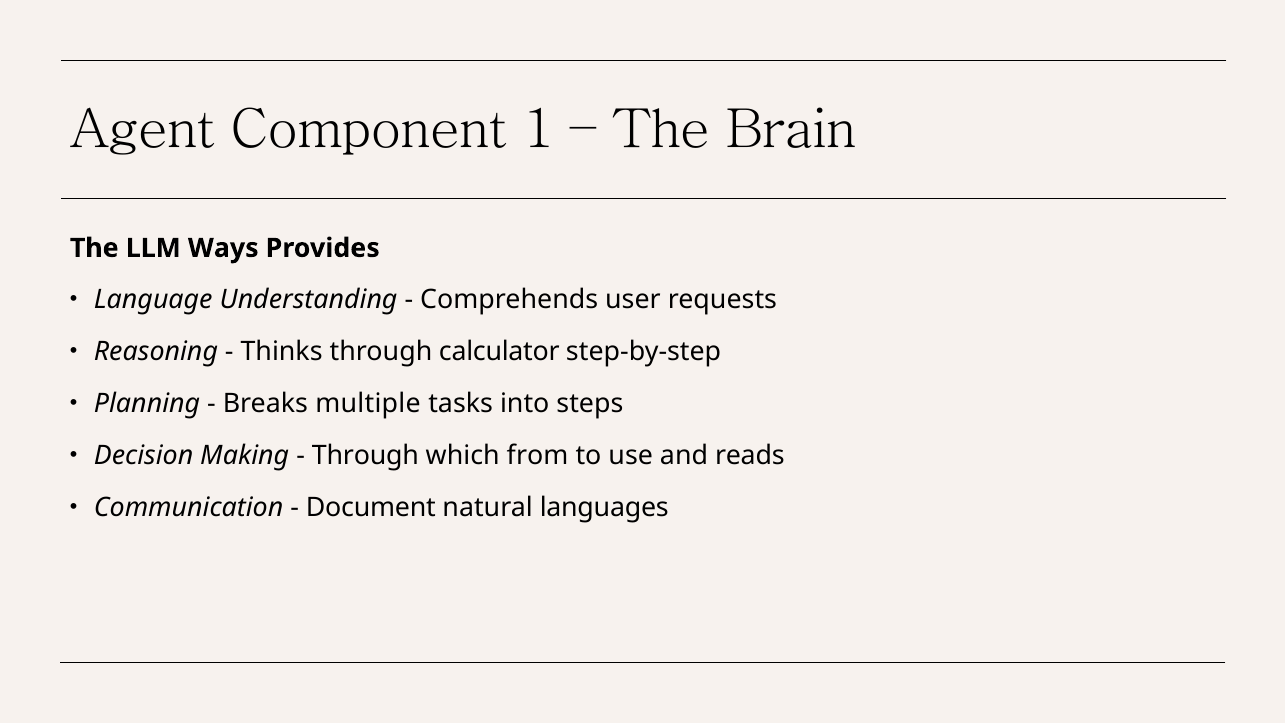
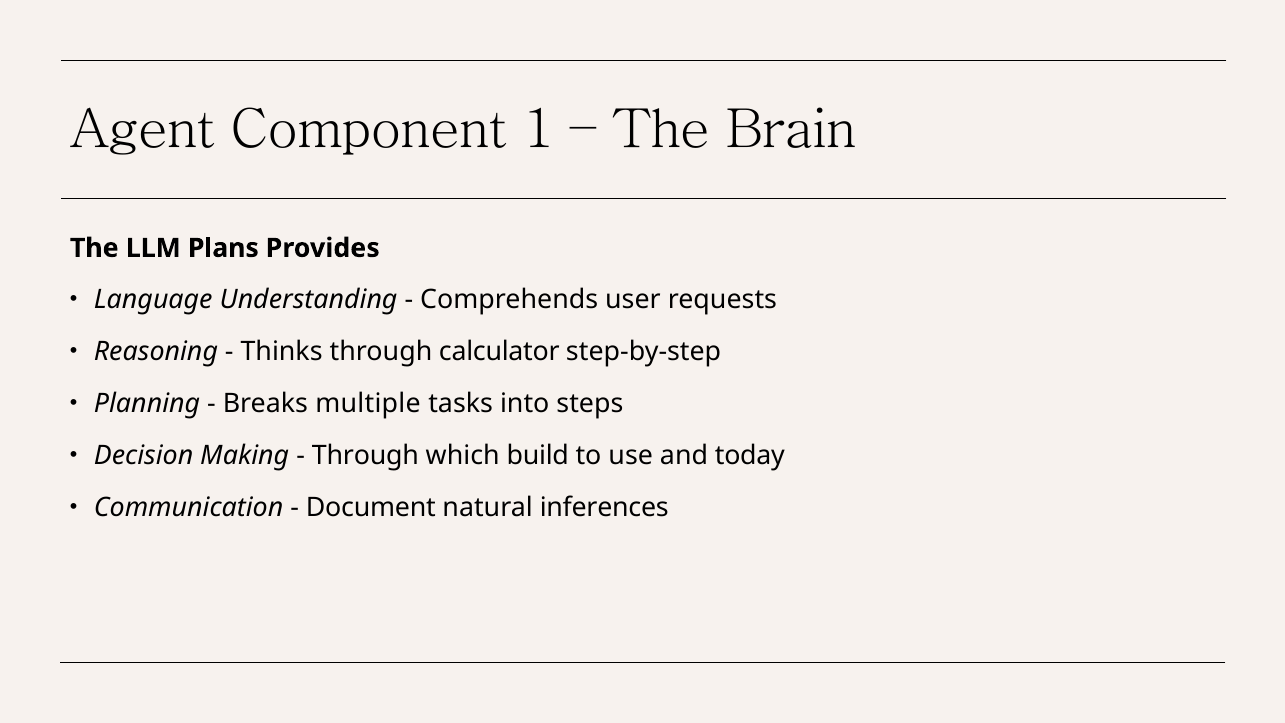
Ways: Ways -> Plans
from: from -> build
reads: reads -> today
languages: languages -> inferences
